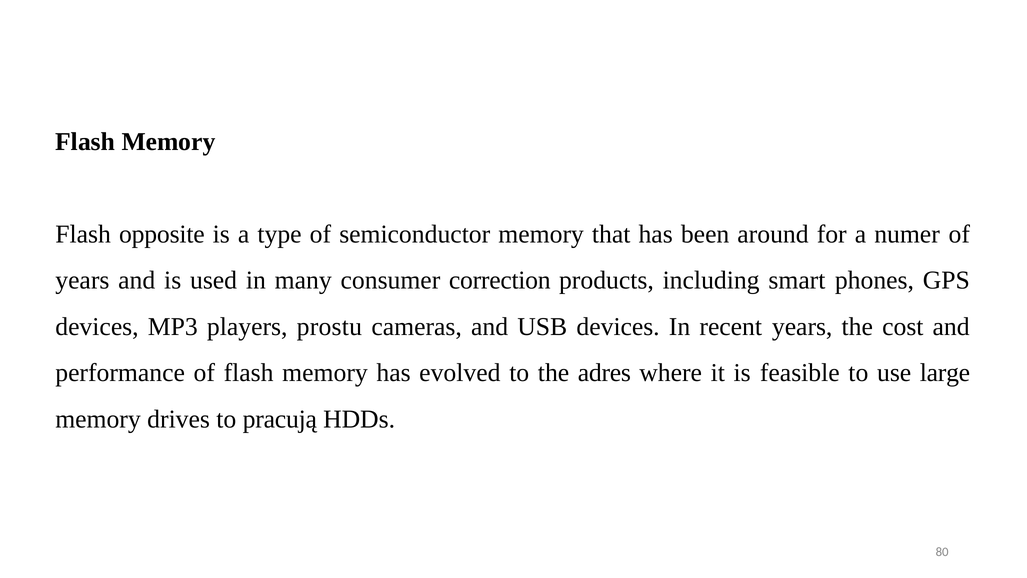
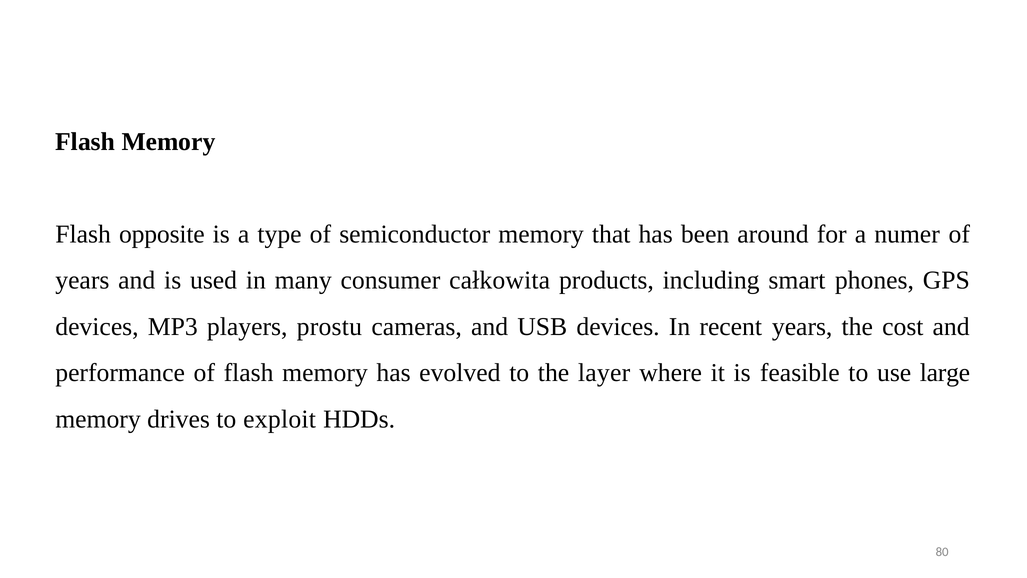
correction: correction -> całkowita
adres: adres -> layer
pracują: pracują -> exploit
